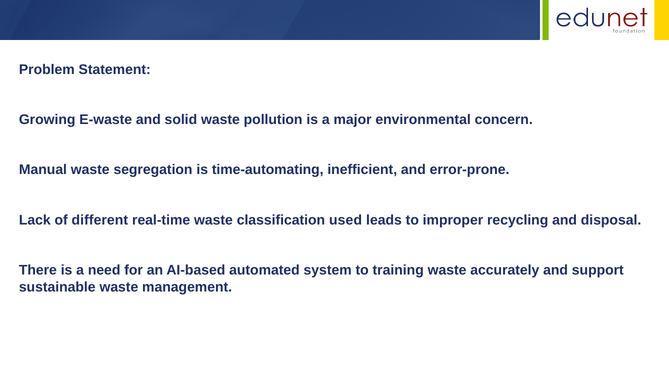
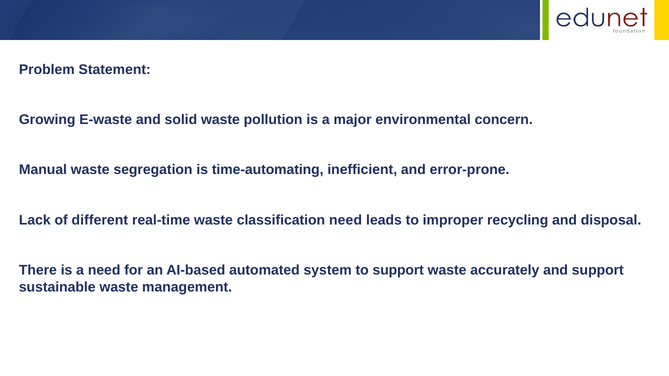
classification used: used -> need
to training: training -> support
